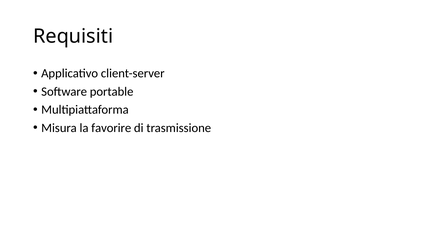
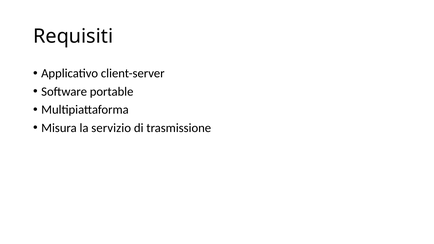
favorire: favorire -> servizio
